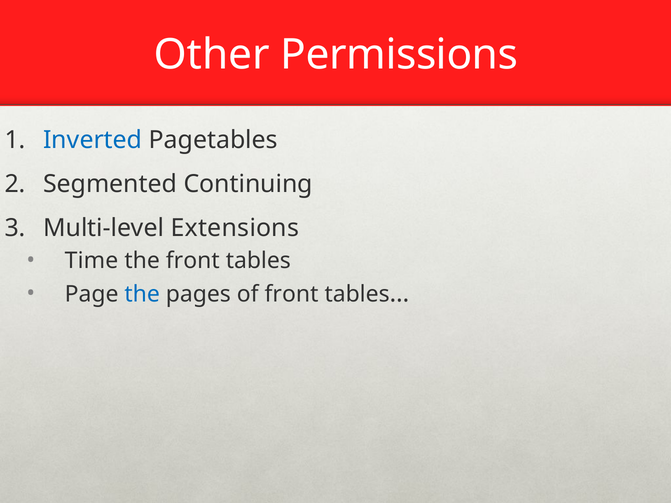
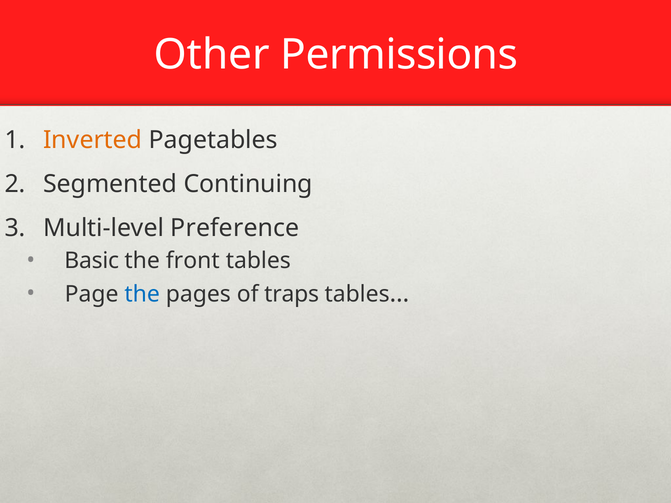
Inverted colour: blue -> orange
Extensions: Extensions -> Preference
Time: Time -> Basic
of front: front -> traps
